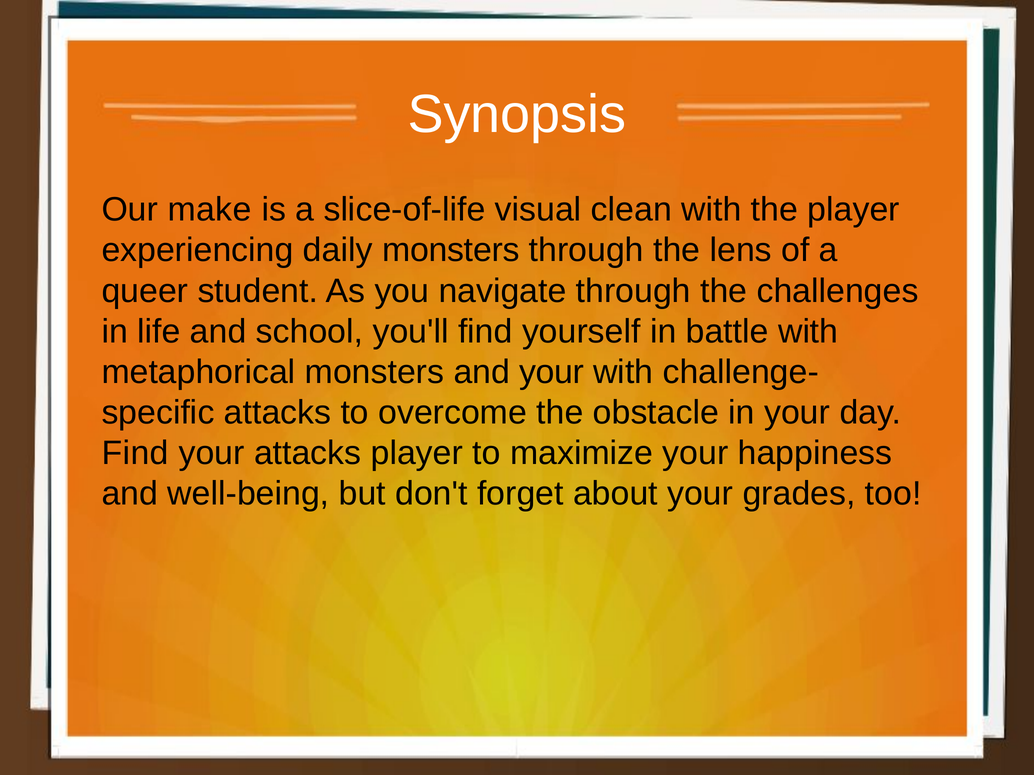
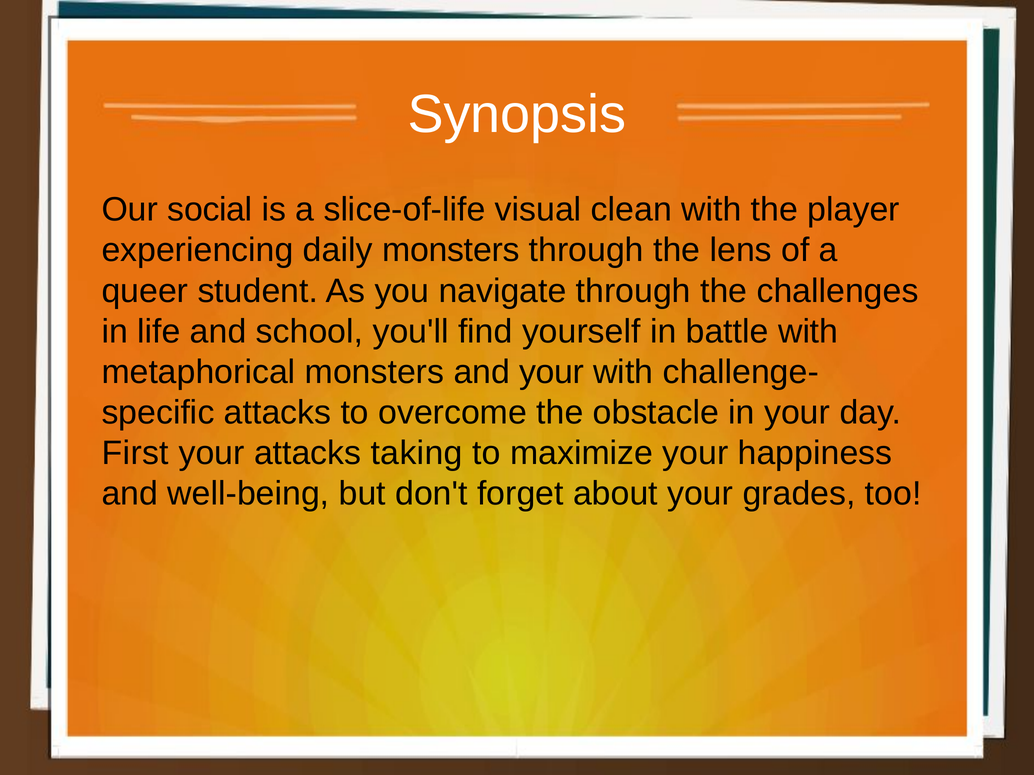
make: make -> social
Find at (135, 453): Find -> First
attacks player: player -> taking
